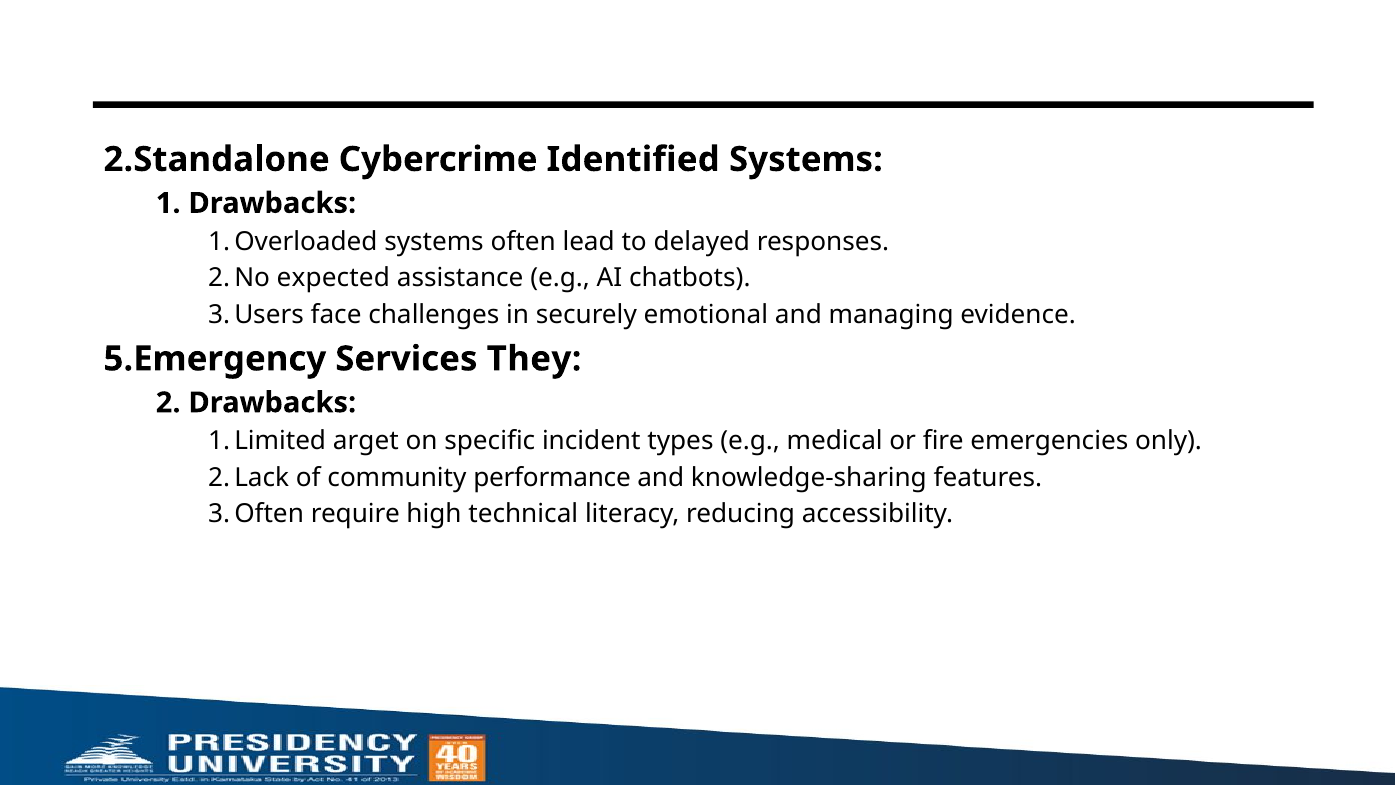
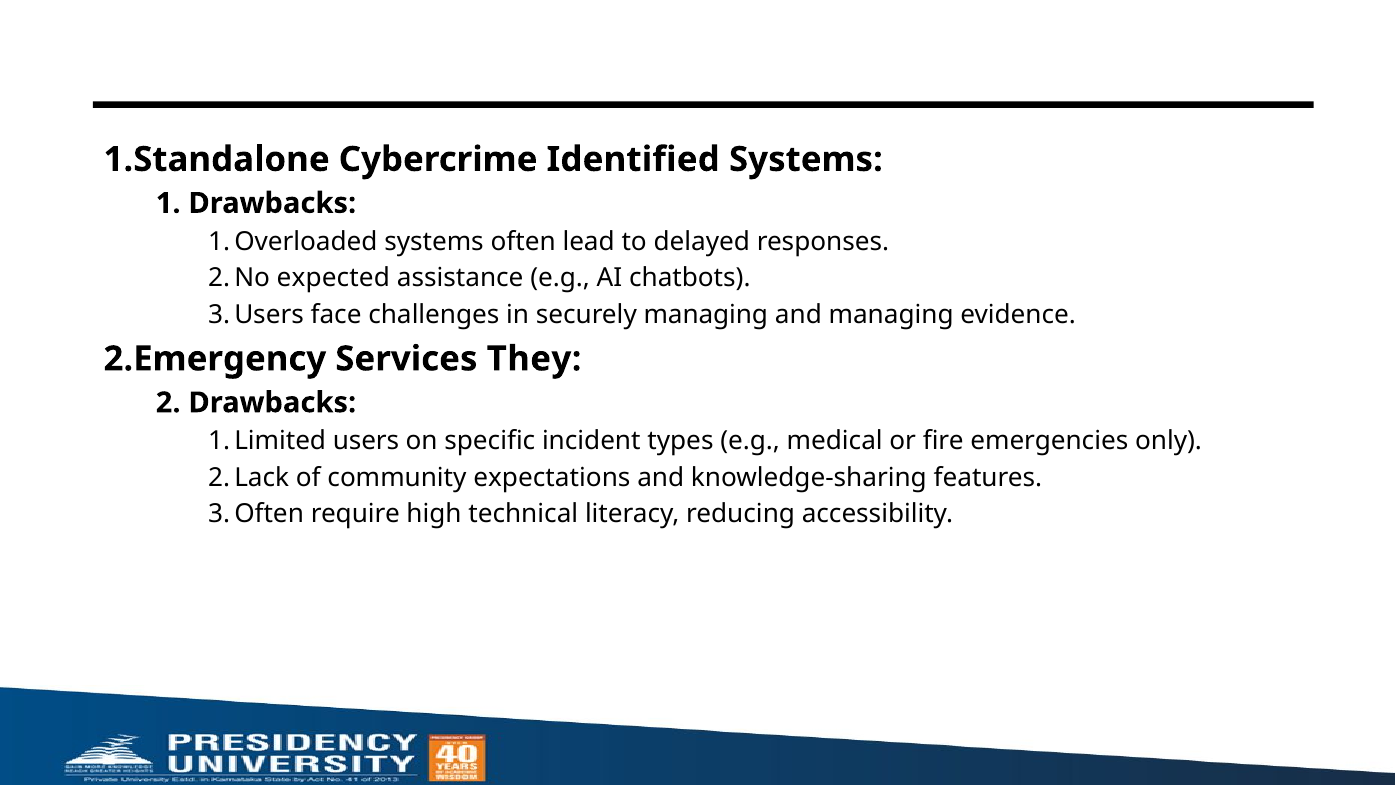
2.Standalone: 2.Standalone -> 1.Standalone
securely emotional: emotional -> managing
5.Emergency: 5.Emergency -> 2.Emergency
arget: arget -> users
performance: performance -> expectations
